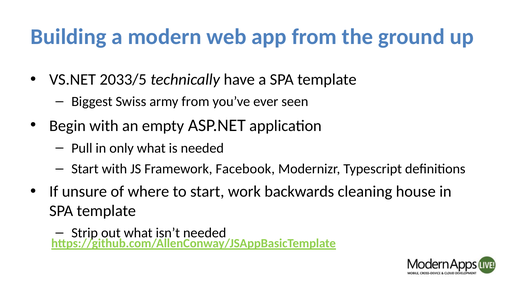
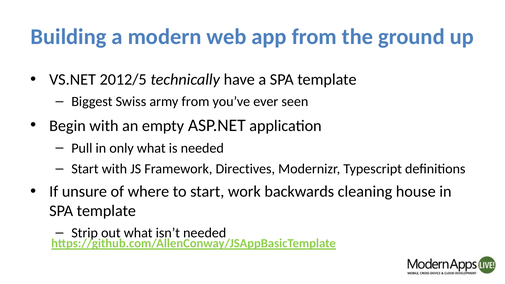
2033/5: 2033/5 -> 2012/5
Facebook: Facebook -> Directives
